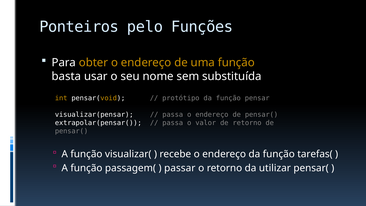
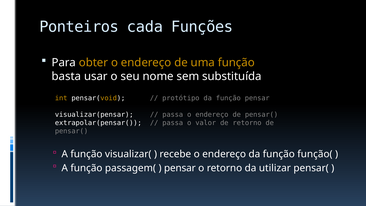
pelo: pelo -> cada
tarefas(: tarefas( -> função(
passar at (180, 168): passar -> pensar
